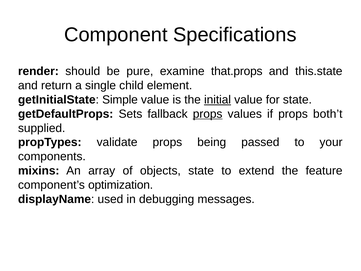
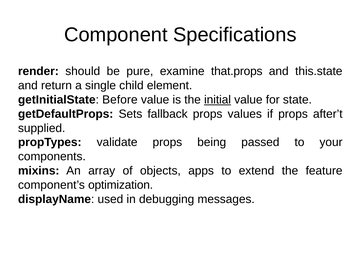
Simple: Simple -> Before
props at (208, 114) underline: present -> none
both’t: both’t -> after’t
objects state: state -> apps
